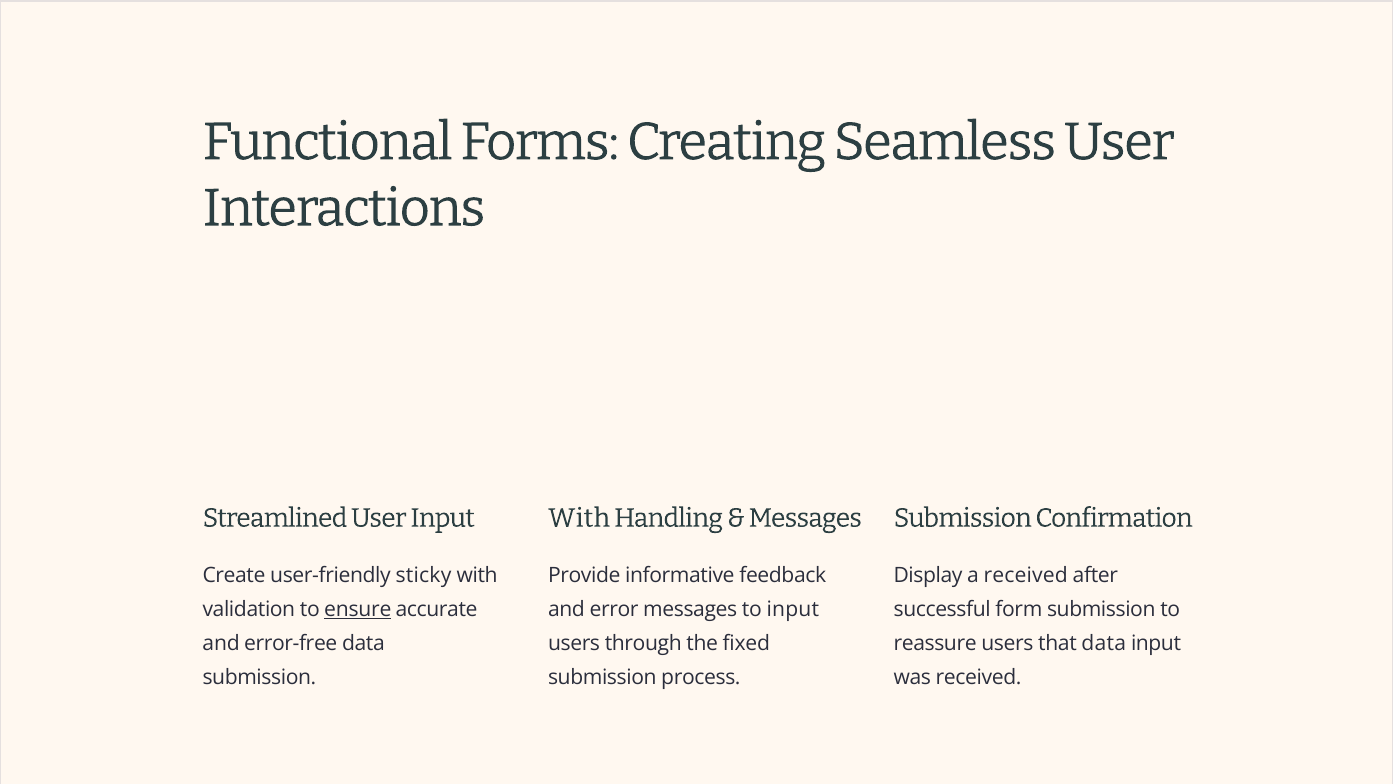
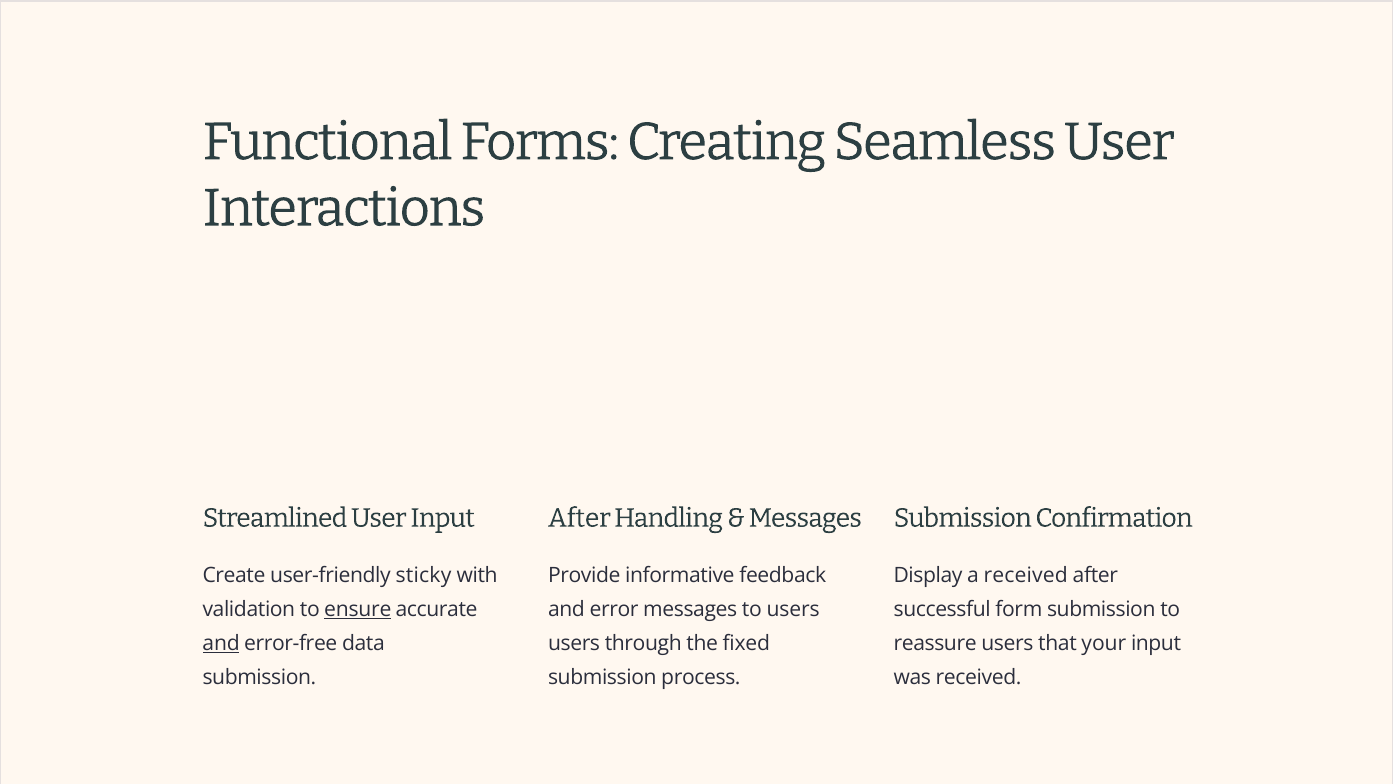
With at (579, 518): With -> After
to input: input -> users
and at (221, 643) underline: none -> present
that data: data -> your
